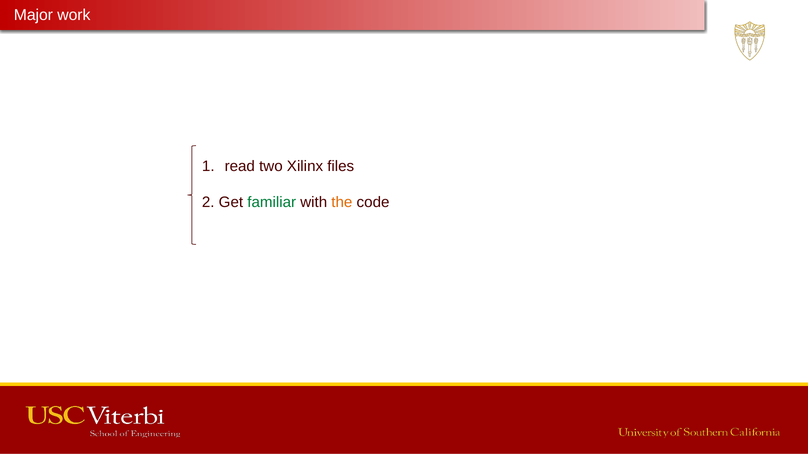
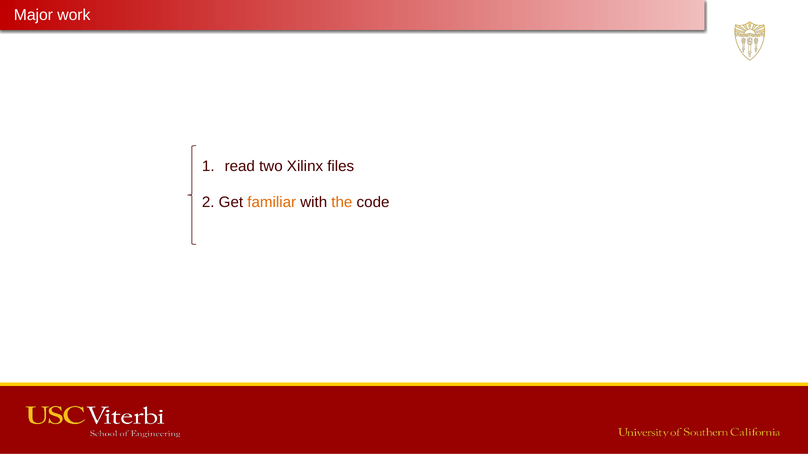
familiar colour: green -> orange
